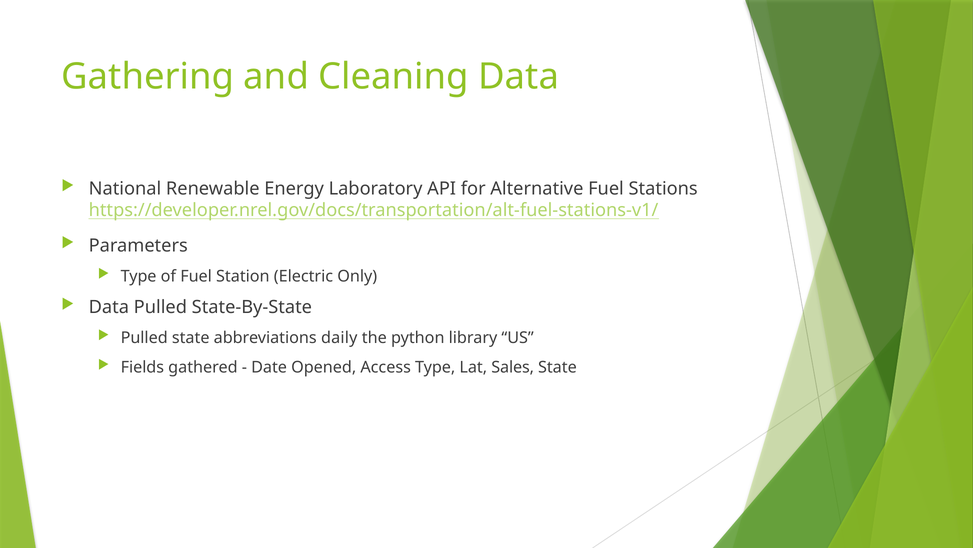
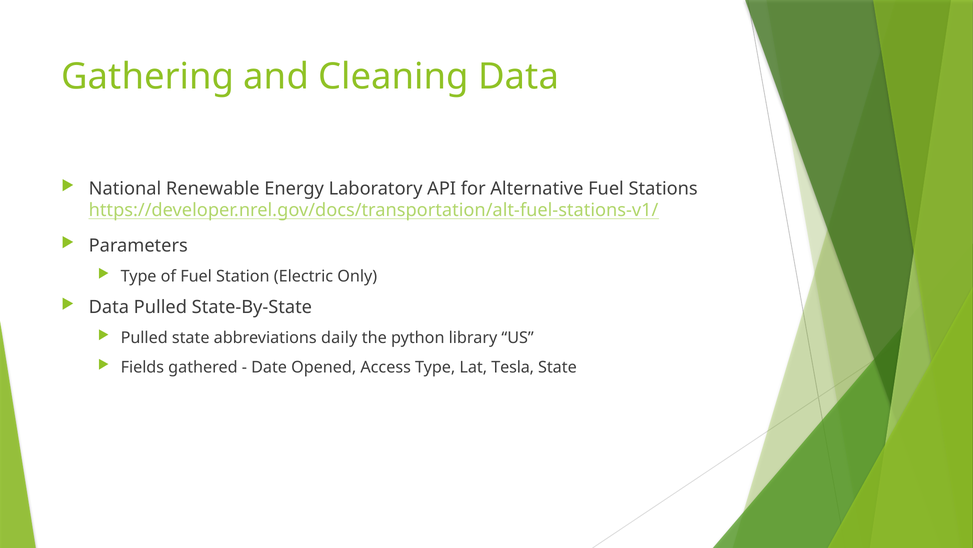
Sales: Sales -> Tesla
